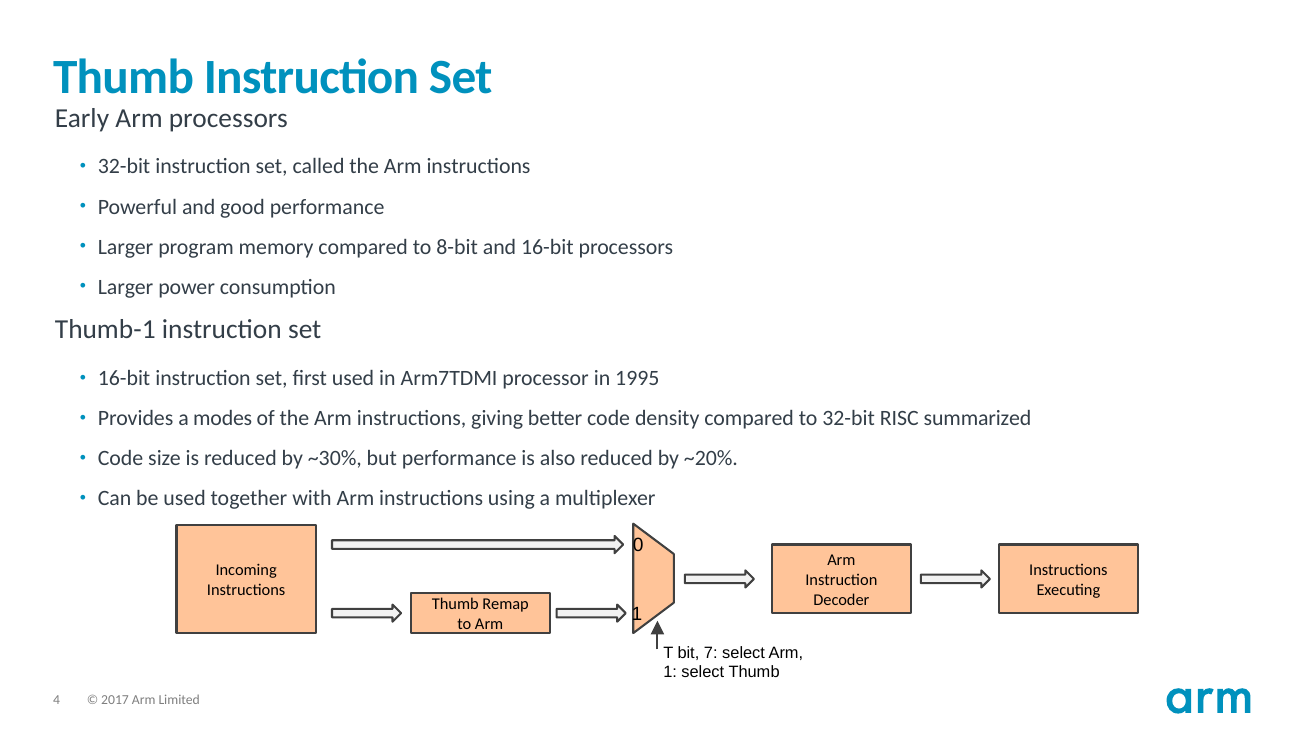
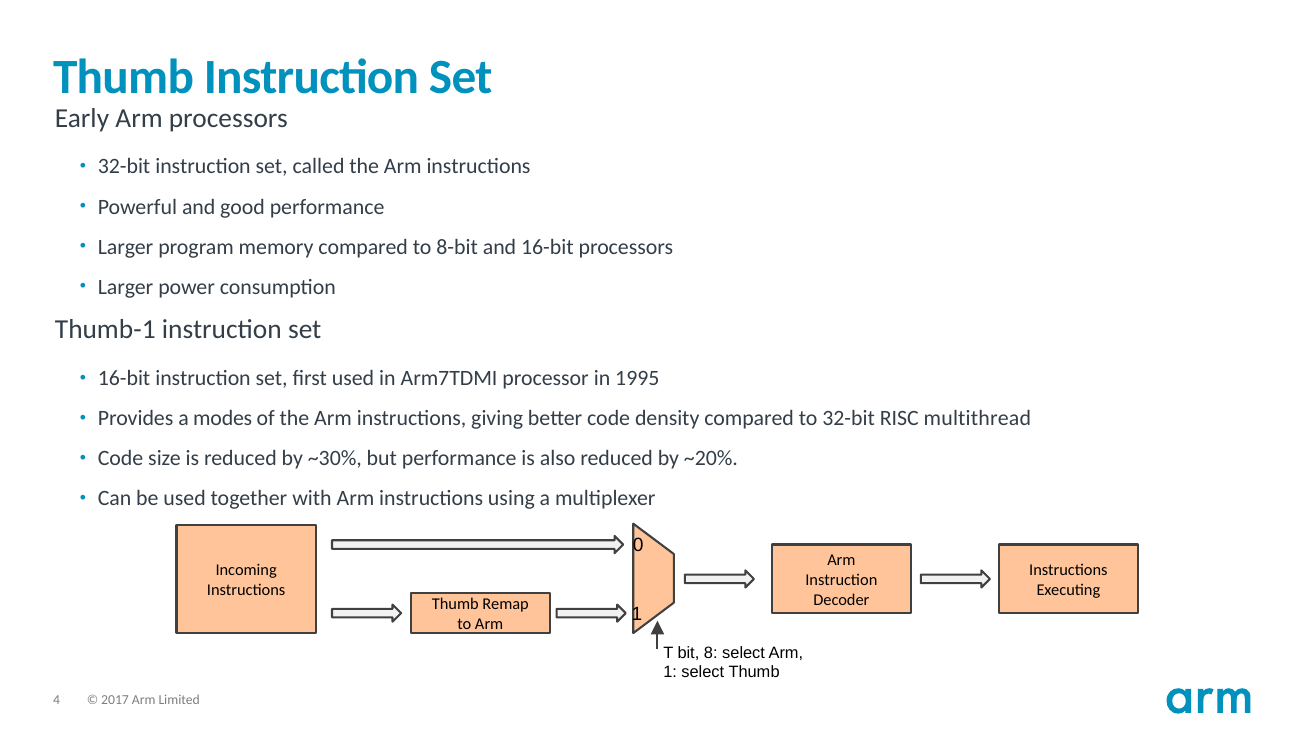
summarized: summarized -> multithread
7: 7 -> 8
